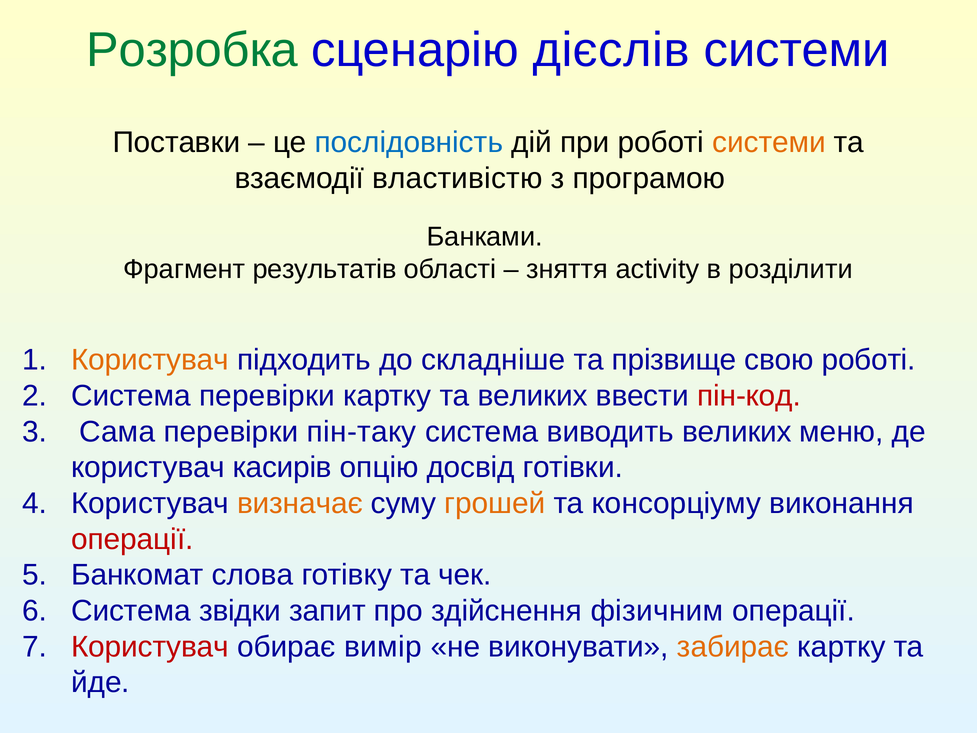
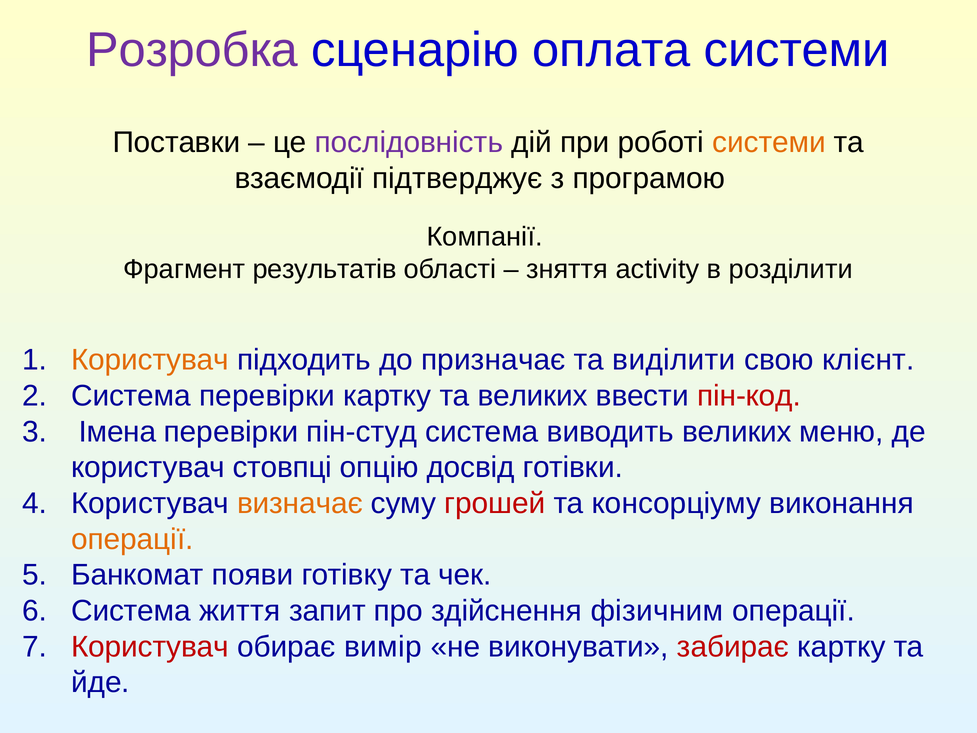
Розробка colour: green -> purple
дієслів: дієслів -> оплата
послідовність colour: blue -> purple
властивістю: властивістю -> підтверджує
Банками: Банками -> Компанії
складніше: складніше -> призначає
прізвище: прізвище -> виділити
свою роботі: роботі -> клієнт
Сама: Сама -> Імена
пін-таку: пін-таку -> пін-студ
касирів: касирів -> стовпці
грошей colour: orange -> red
операції at (132, 539) colour: red -> orange
слова: слова -> появи
звідки: звідки -> життя
забирає colour: orange -> red
